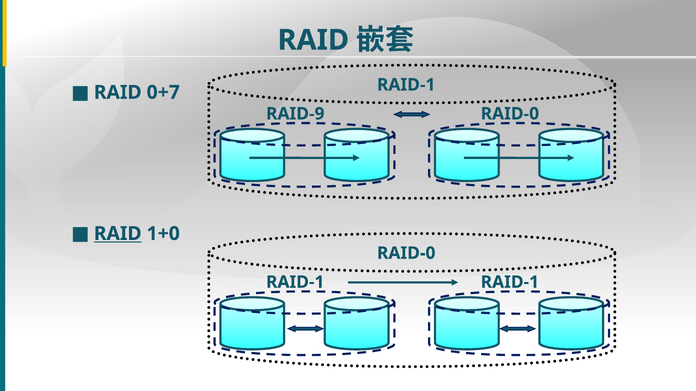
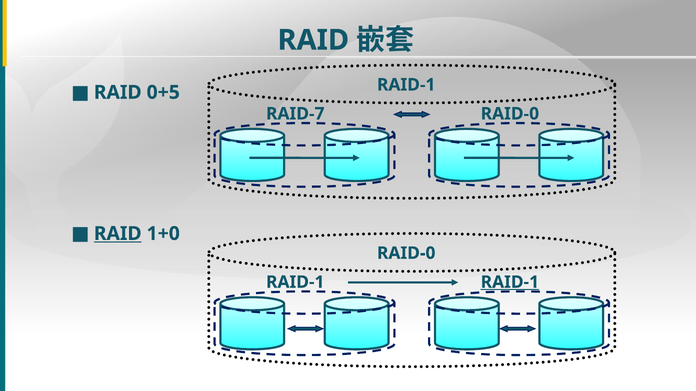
0+7: 0+7 -> 0+5
RAID-9: RAID-9 -> RAID-7
RAID-1 at (510, 282) underline: none -> present
